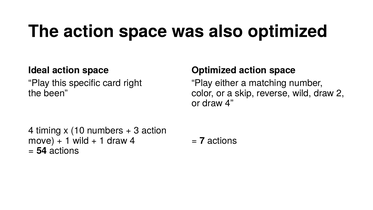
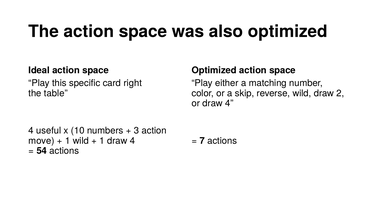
been: been -> table
timing: timing -> useful
